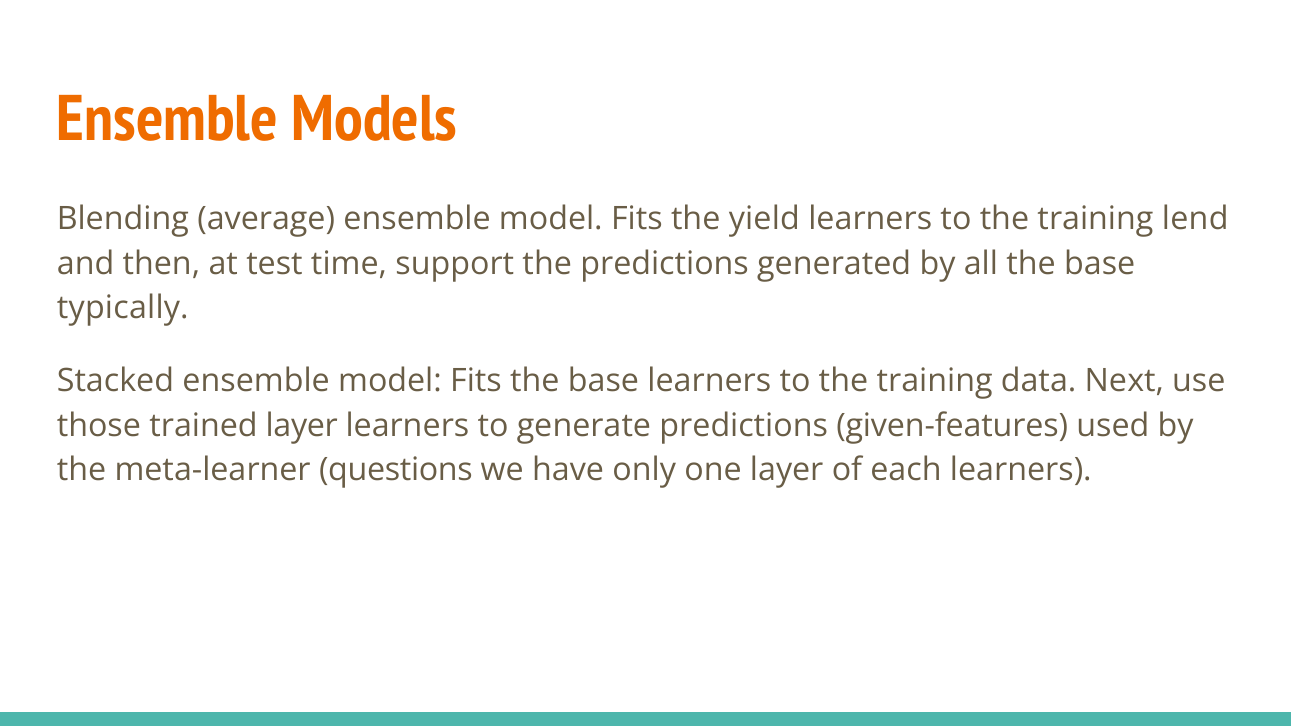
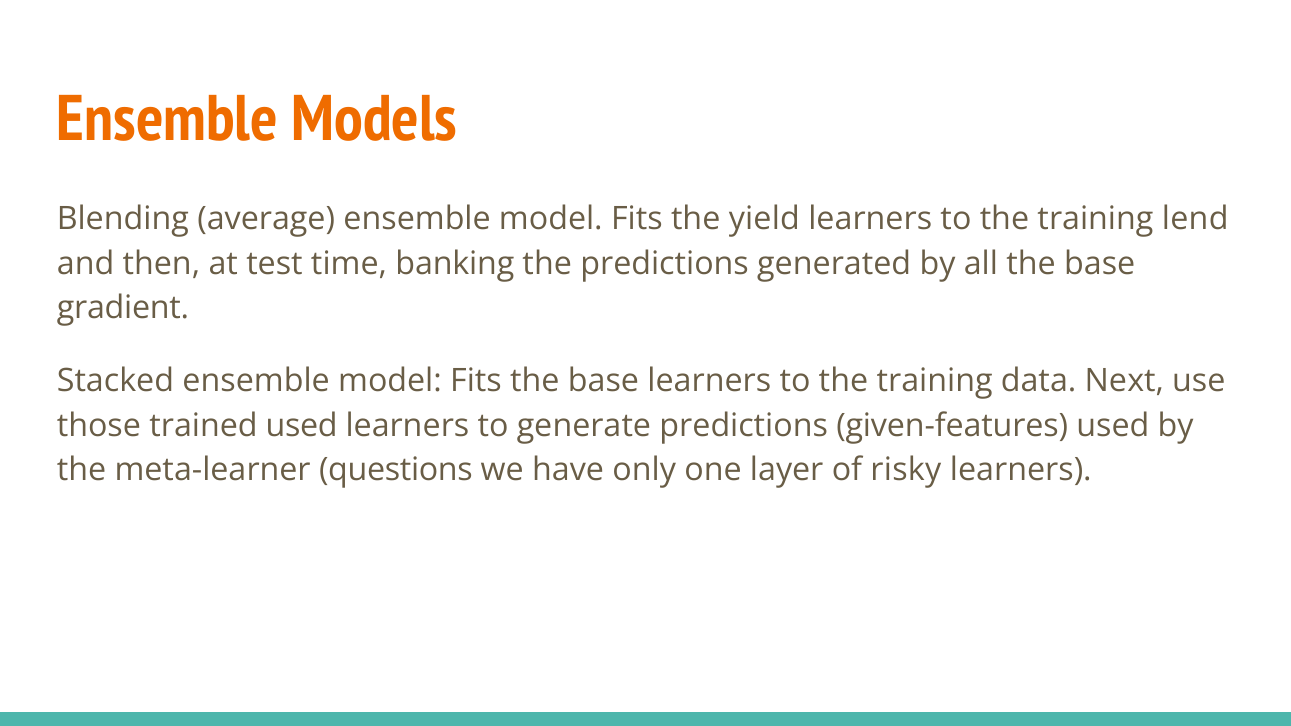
support: support -> banking
typically: typically -> gradient
trained layer: layer -> used
each: each -> risky
